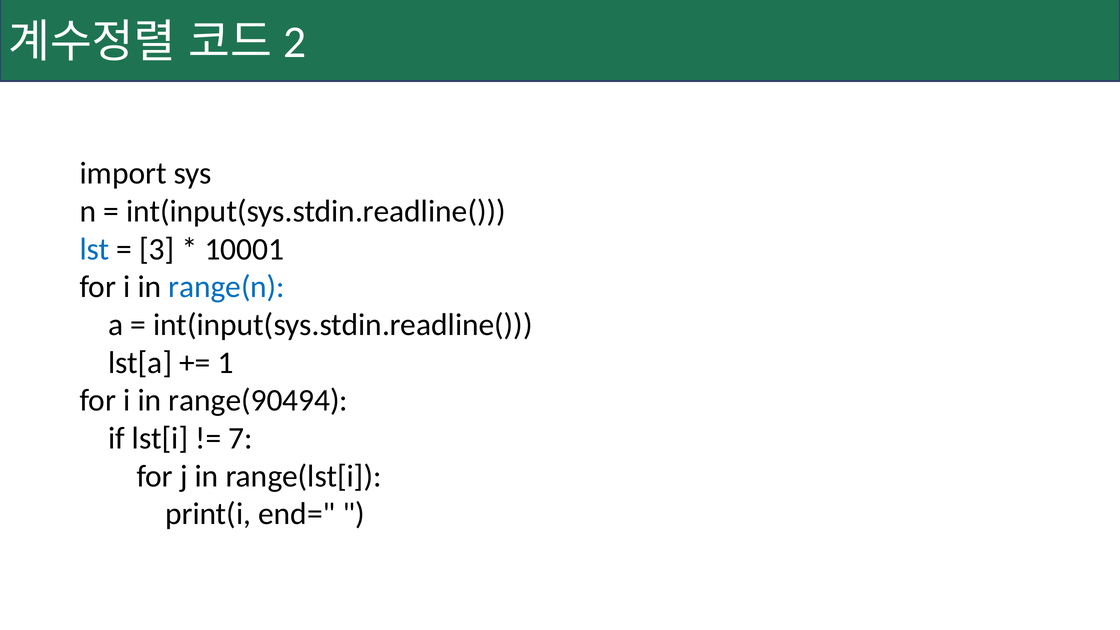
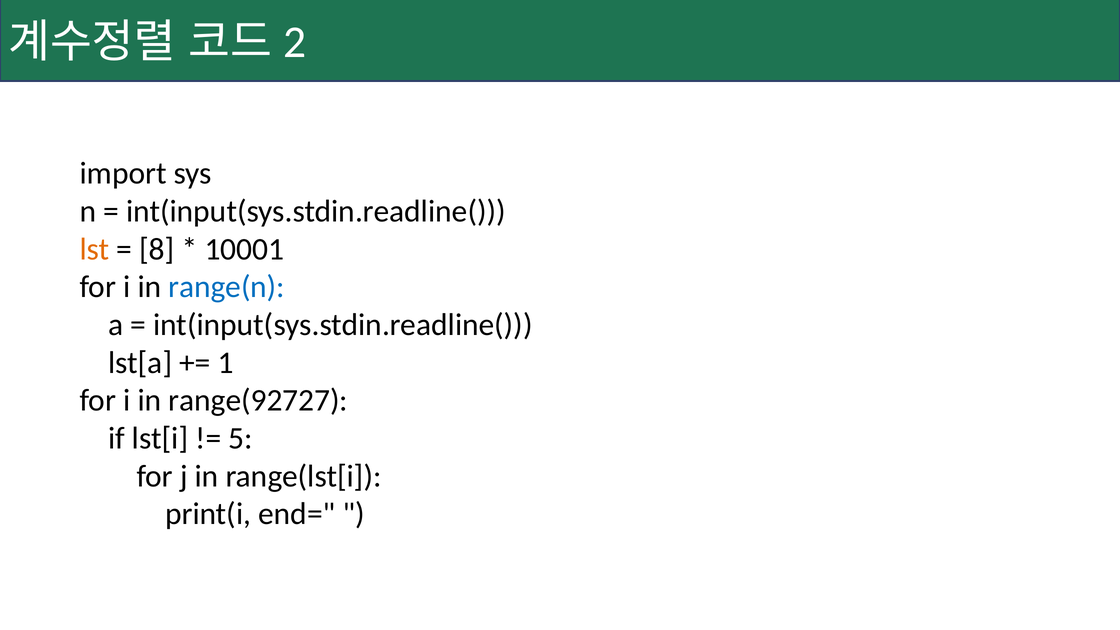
lst colour: blue -> orange
3: 3 -> 8
range(90494: range(90494 -> range(92727
7: 7 -> 5
